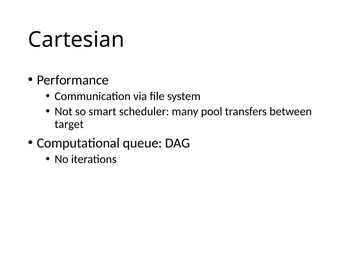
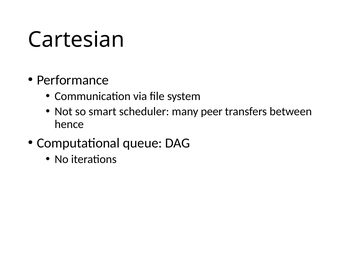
pool: pool -> peer
target: target -> hence
